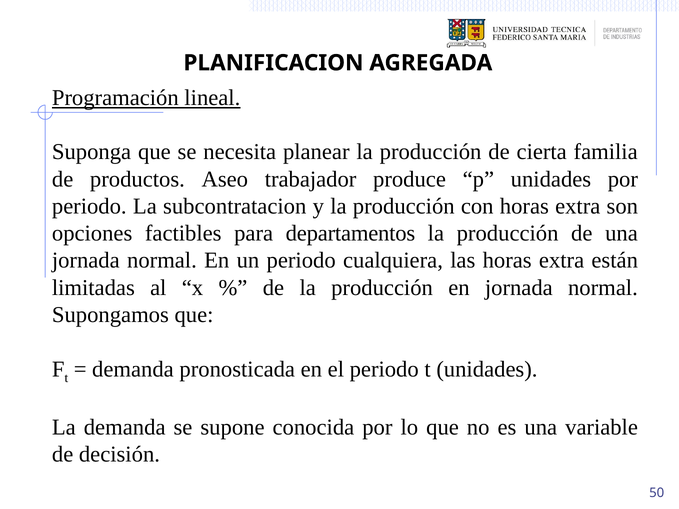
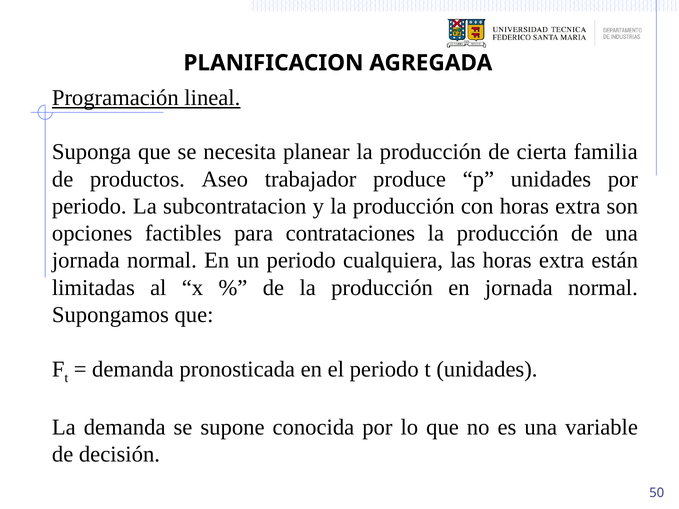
departamentos: departamentos -> contrataciones
